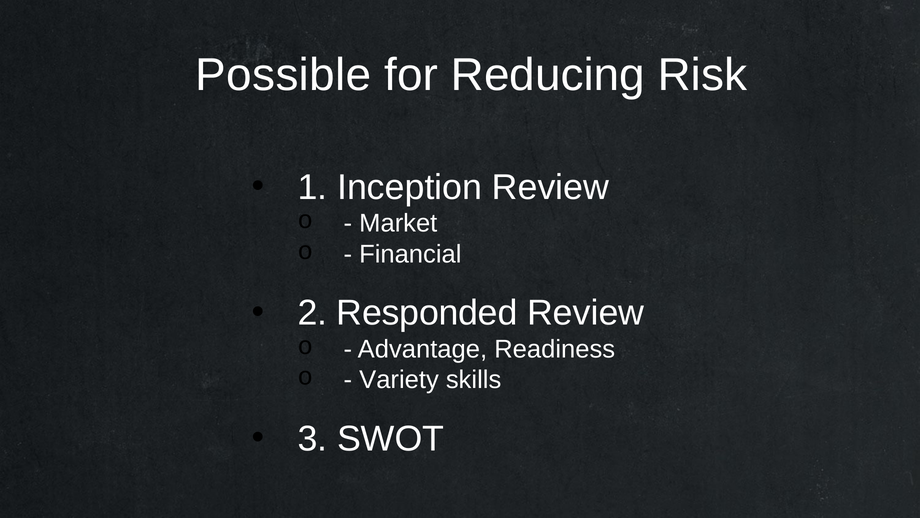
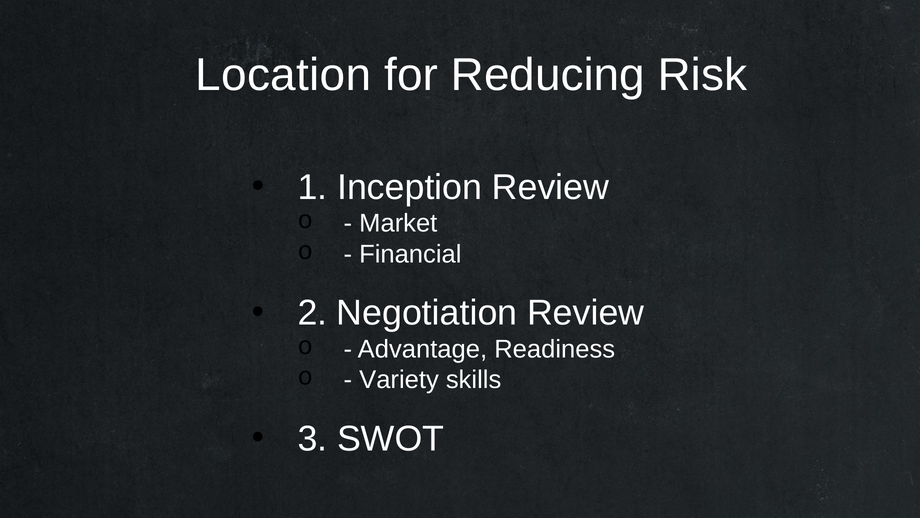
Possible: Possible -> Location
Responded: Responded -> Negotiation
